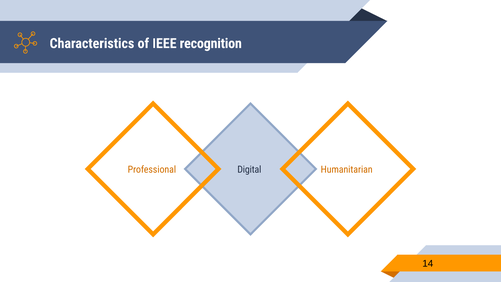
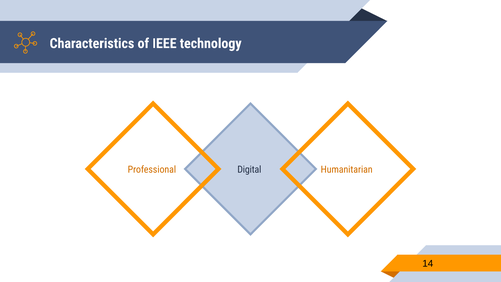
recognition: recognition -> technology
